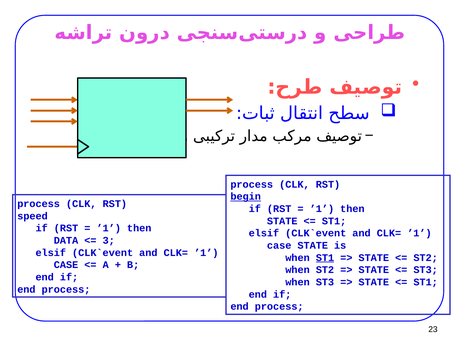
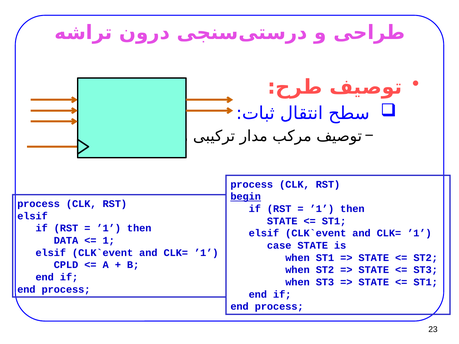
speed at (33, 216): speed -> elsif
3: 3 -> 1
ST1 at (325, 258) underline: present -> none
CASE at (66, 265): CASE -> CPLD
